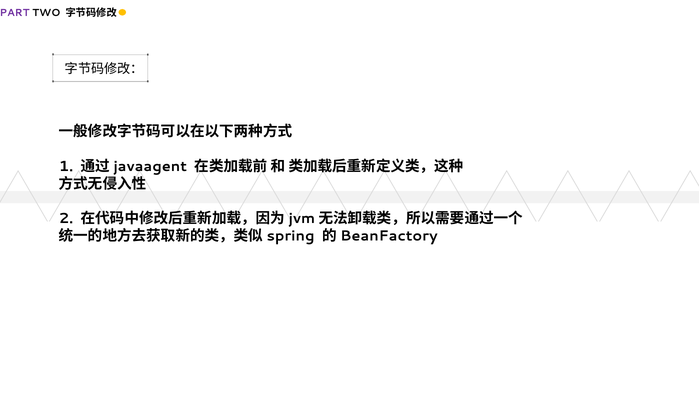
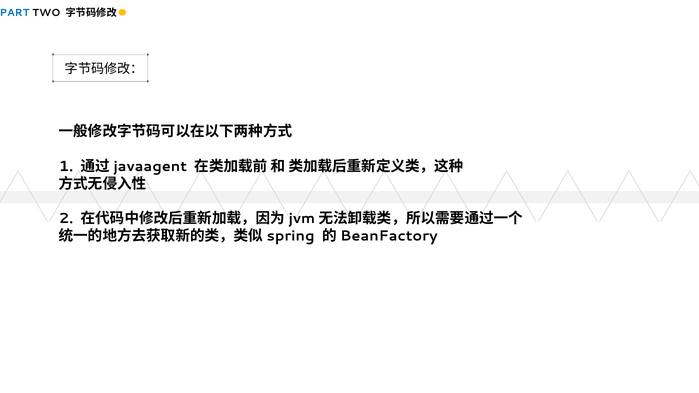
PART colour: purple -> blue
